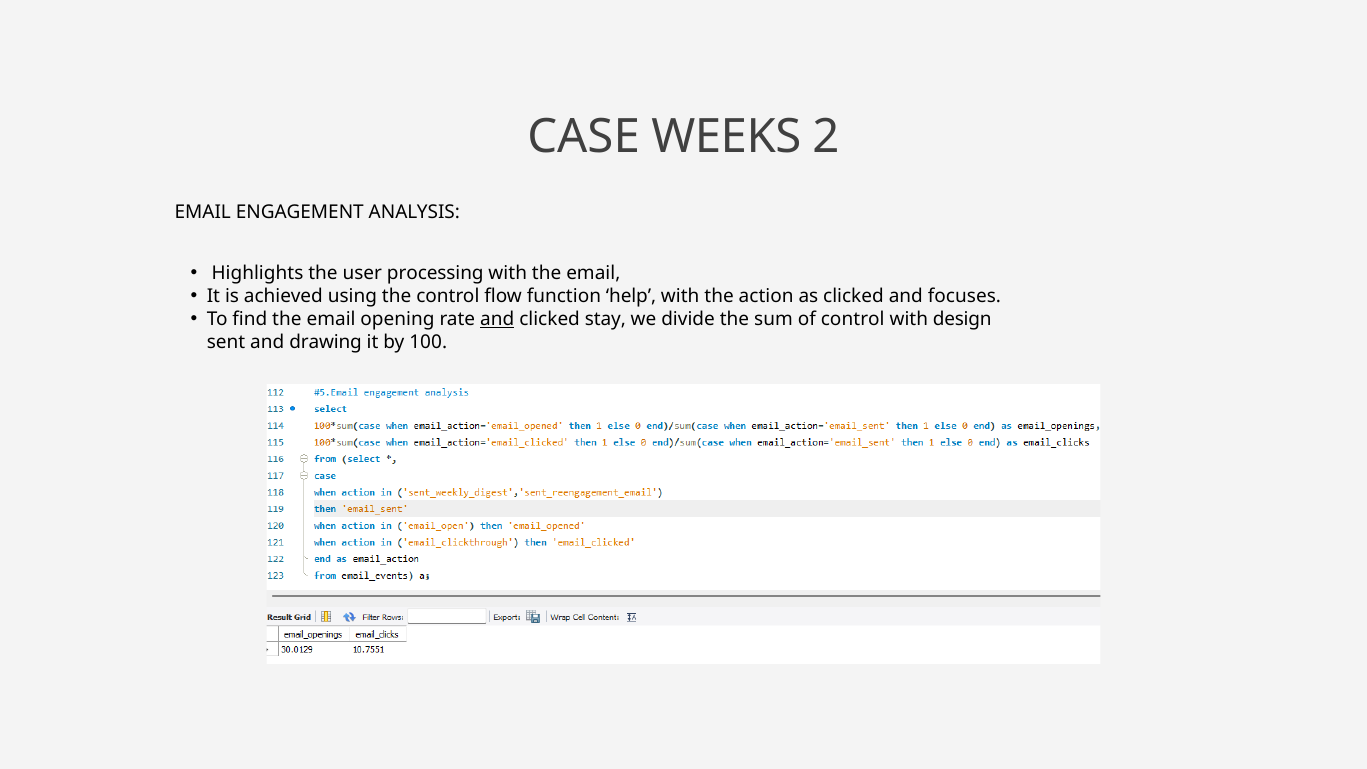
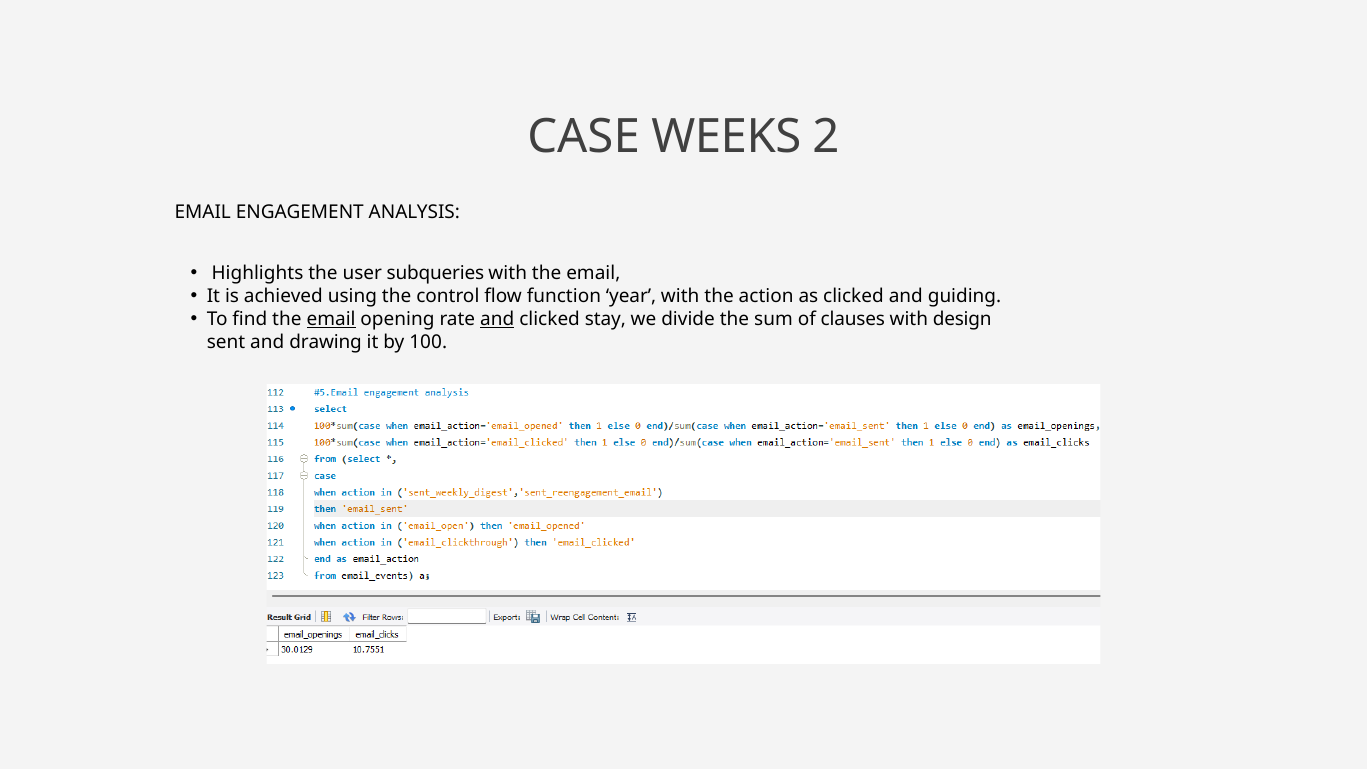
processing: processing -> subqueries
help: help -> year
focuses: focuses -> guiding
email at (331, 319) underline: none -> present
of control: control -> clauses
